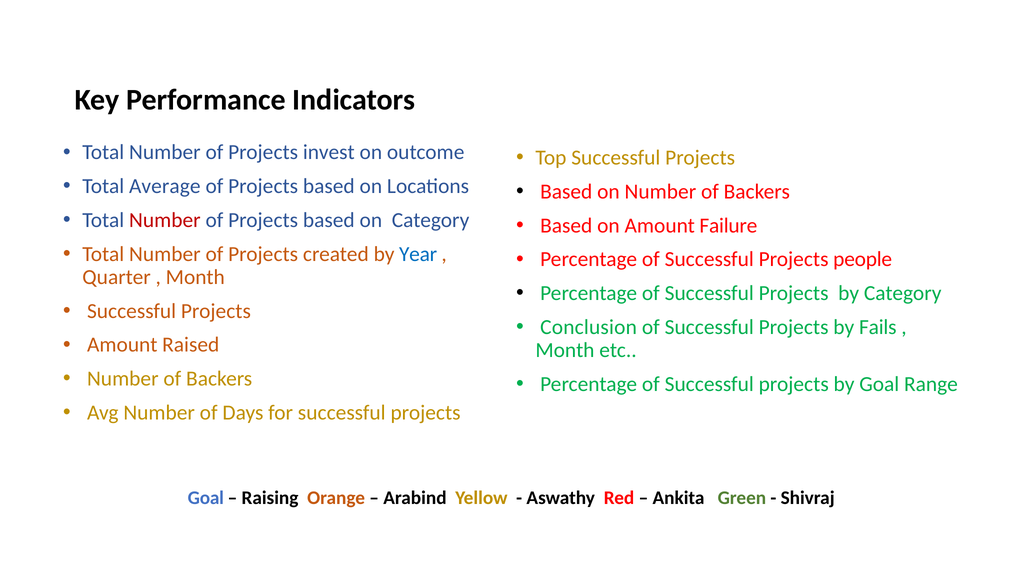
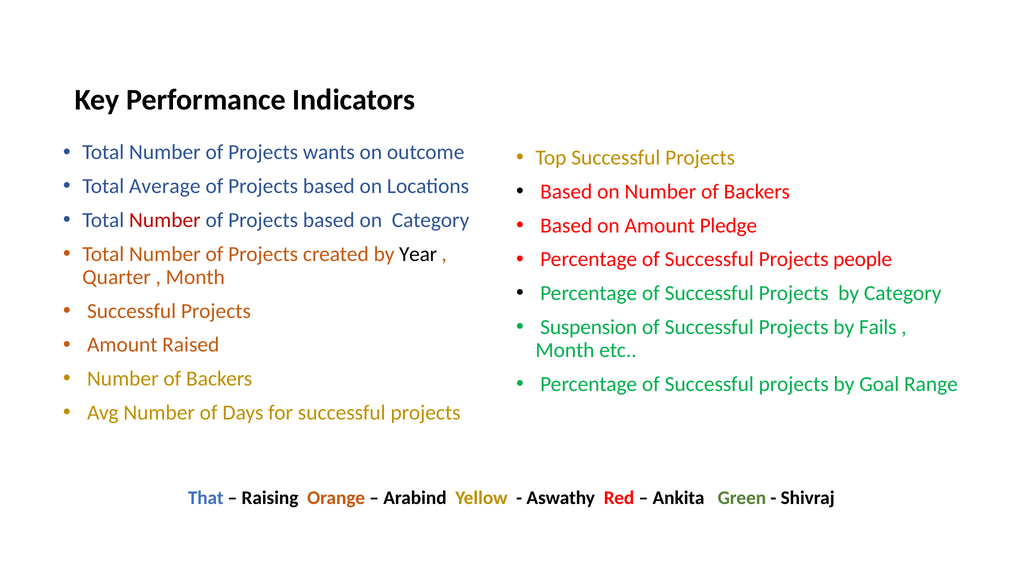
invest: invest -> wants
Failure: Failure -> Pledge
Year colour: blue -> black
Conclusion: Conclusion -> Suspension
Goal at (206, 497): Goal -> That
